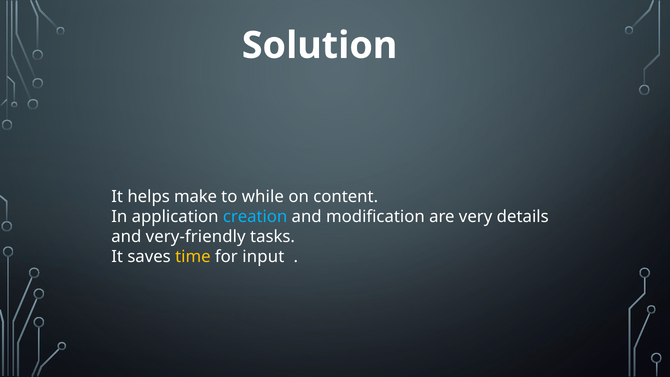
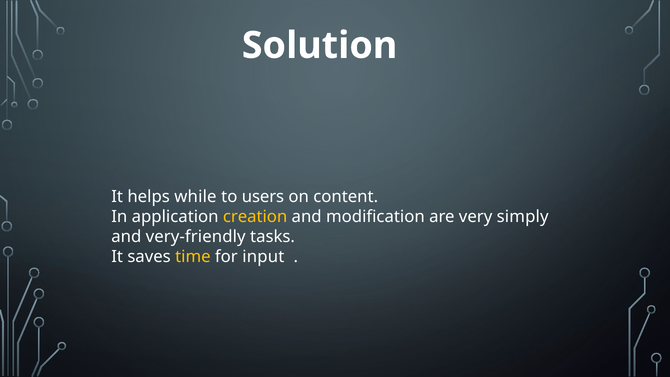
make: make -> while
while: while -> users
creation colour: light blue -> yellow
details: details -> simply
